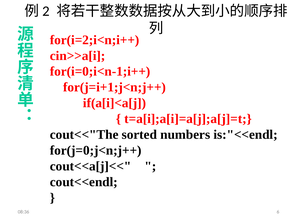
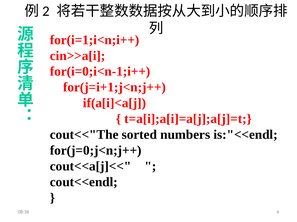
for(i=2;i<n;i++: for(i=2;i<n;i++ -> for(i=1;i<n;i++
